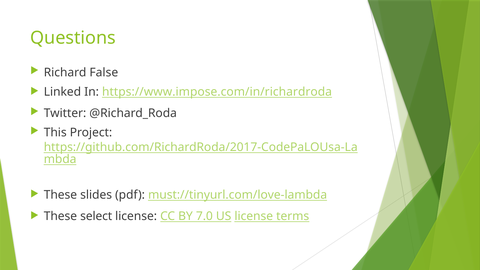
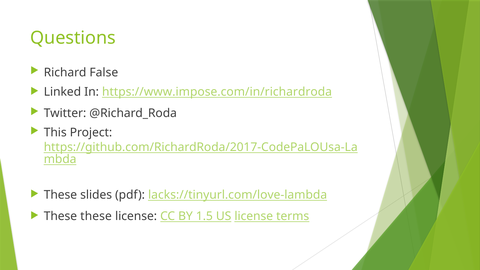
must://tinyurl.com/love-lambda: must://tinyurl.com/love-lambda -> lacks://tinyurl.com/love-lambda
These select: select -> these
7.0: 7.0 -> 1.5
